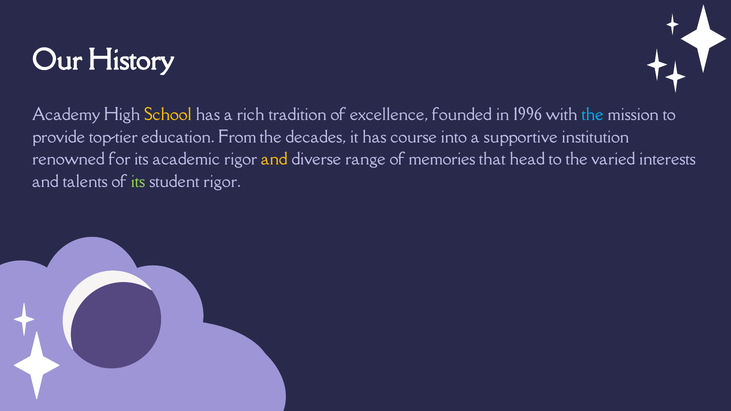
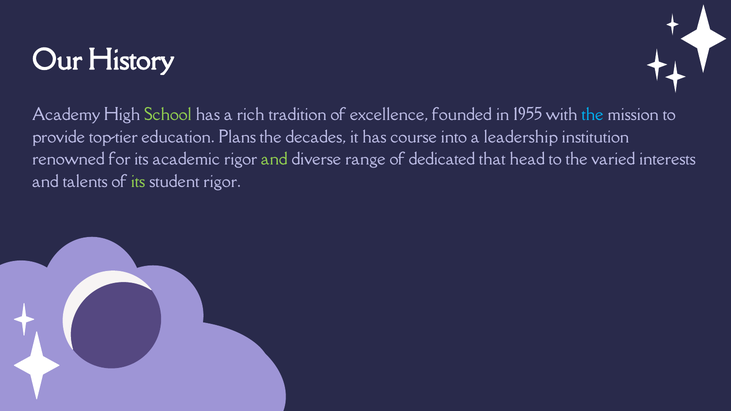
School colour: yellow -> light green
1996: 1996 -> 1955
From: From -> Plans
supportive: supportive -> leadership
and at (274, 160) colour: yellow -> light green
memories: memories -> dedicated
